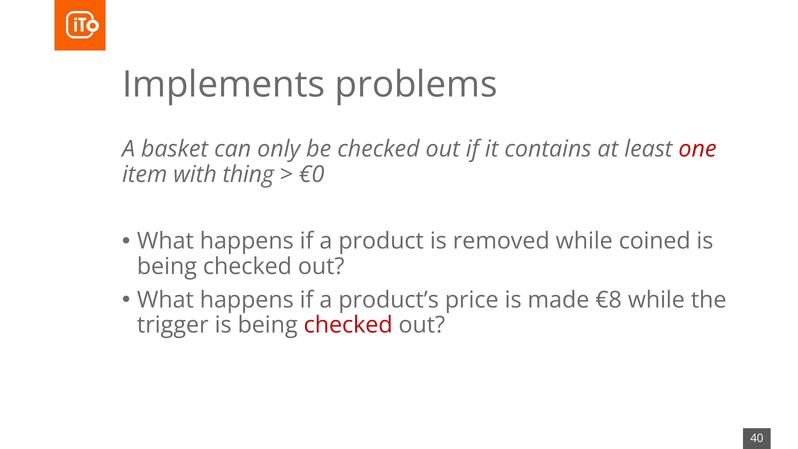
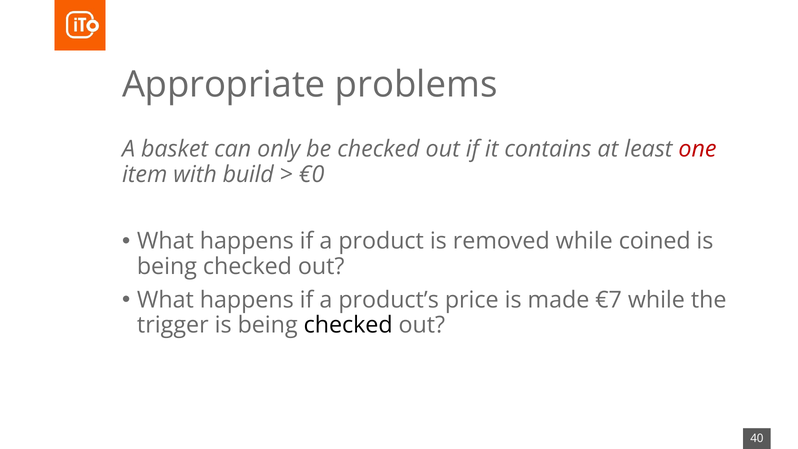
Implements: Implements -> Appropriate
thing: thing -> build
€8: €8 -> €7
checked at (348, 325) colour: red -> black
